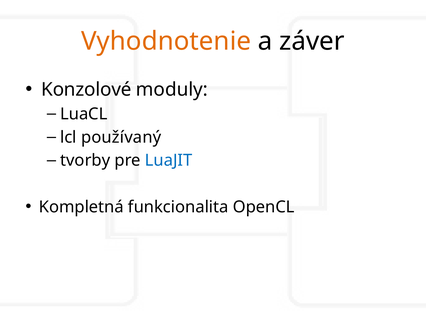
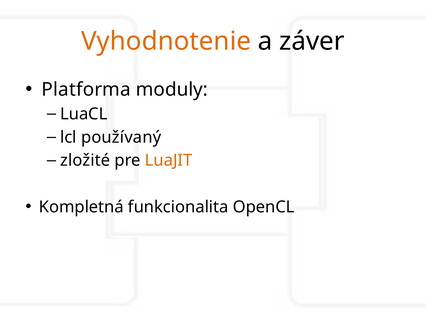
Konzolové: Konzolové -> Platforma
tvorby: tvorby -> zložité
LuaJIT colour: blue -> orange
